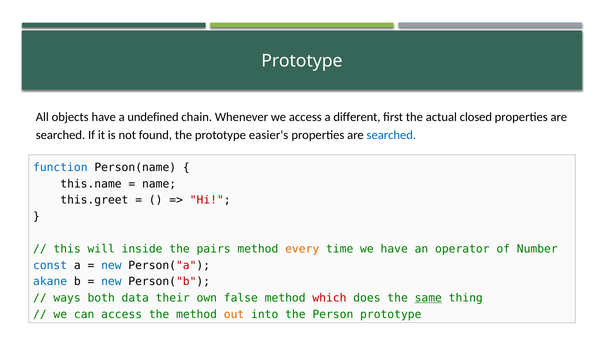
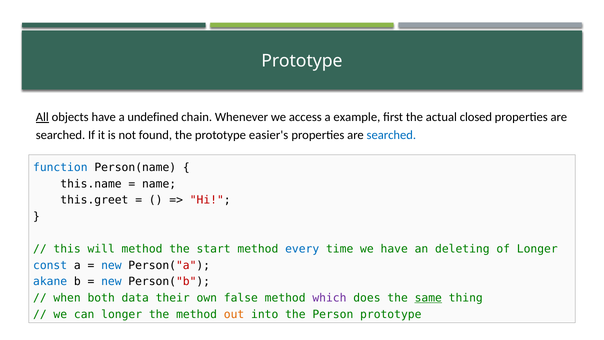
All underline: none -> present
different: different -> example
will inside: inside -> method
pairs: pairs -> start
every colour: orange -> blue
operator: operator -> deleting
of Number: Number -> Longer
ways: ways -> when
which colour: red -> purple
can access: access -> longer
